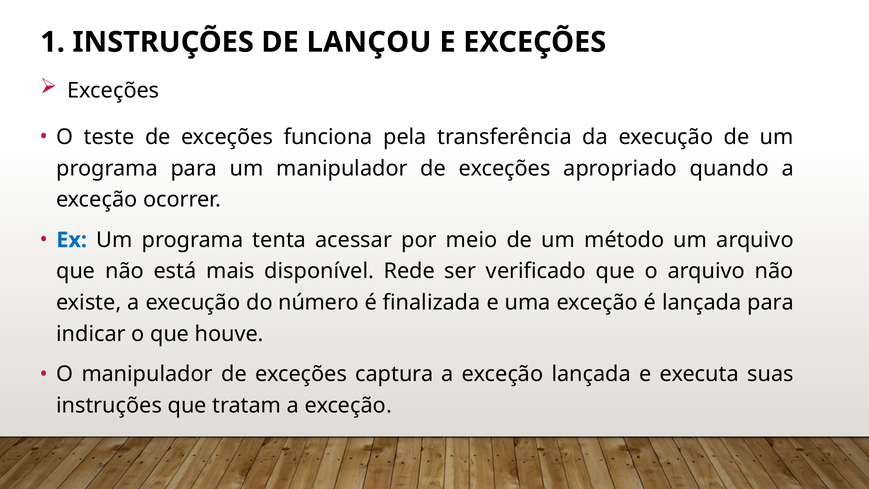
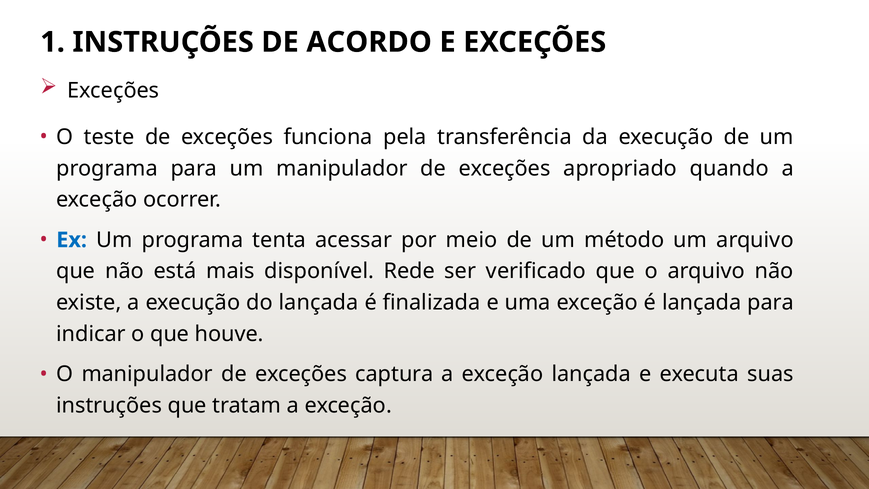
LANÇOU: LANÇOU -> ACORDO
do número: número -> lançada
